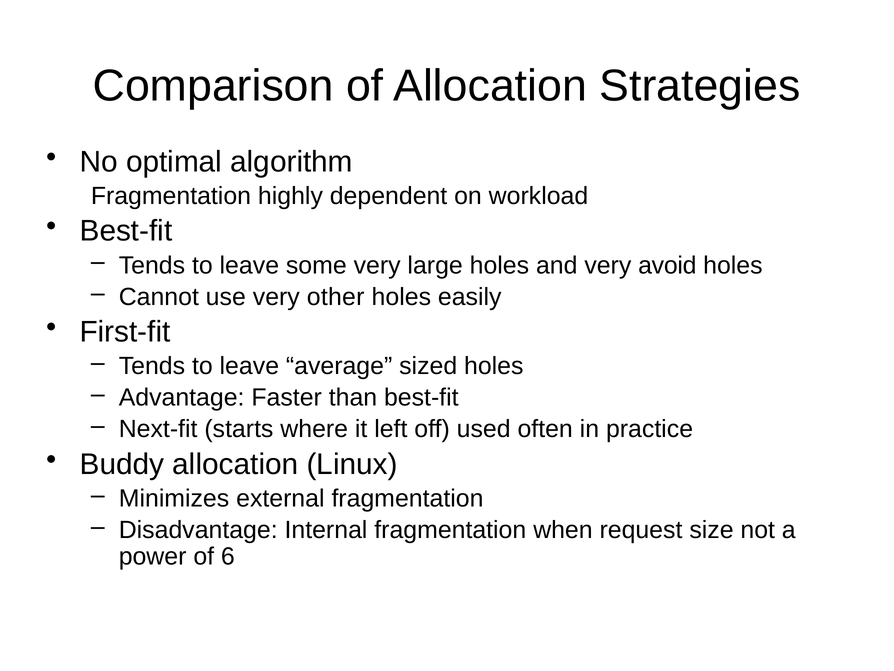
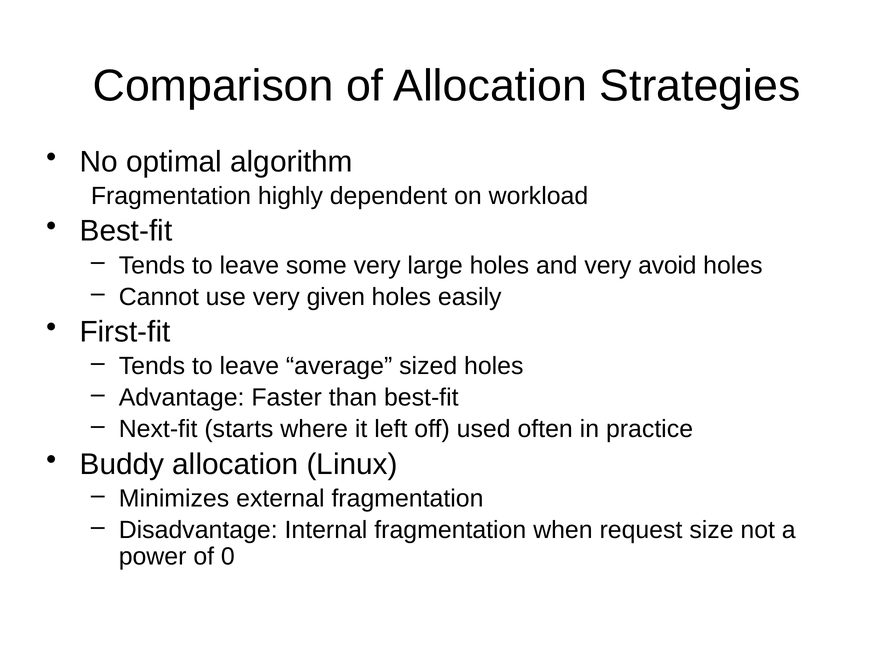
other: other -> given
6: 6 -> 0
